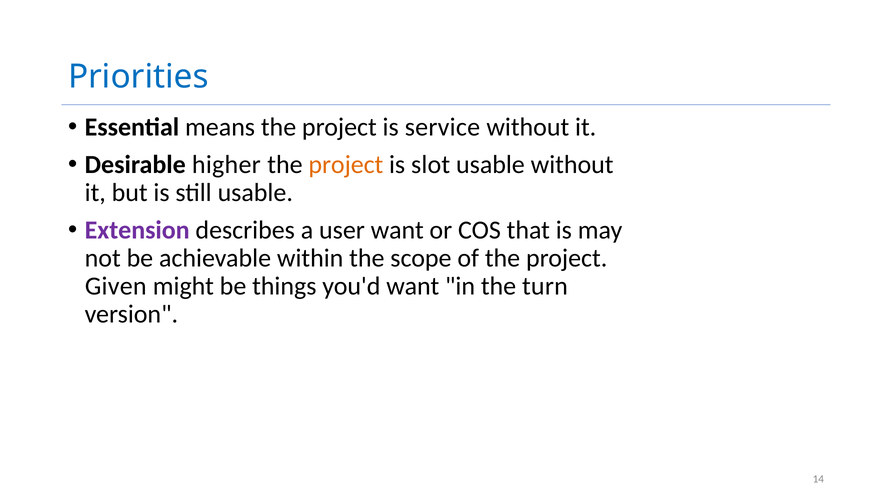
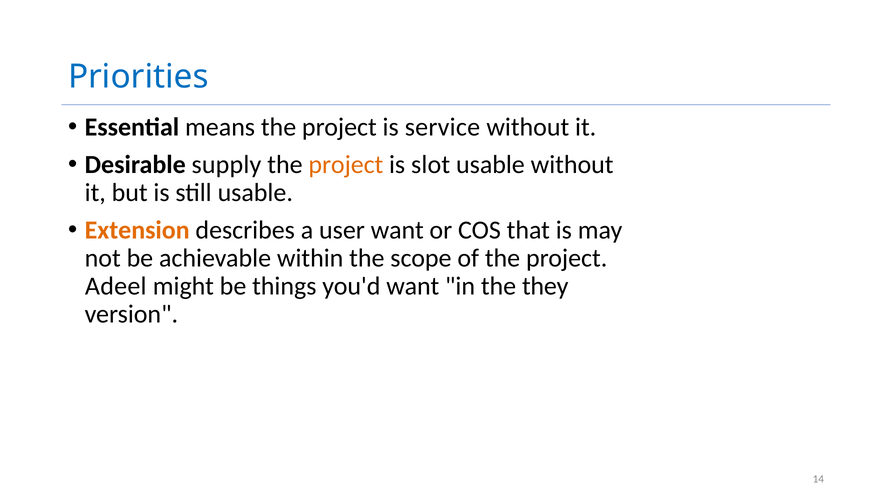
higher: higher -> supply
Extension colour: purple -> orange
Given: Given -> Adeel
turn: turn -> they
